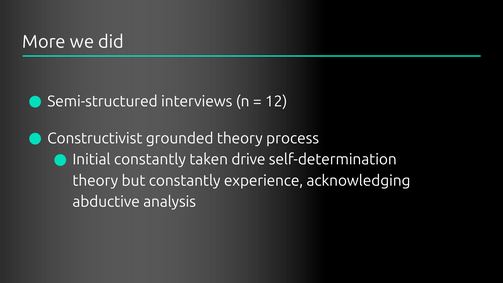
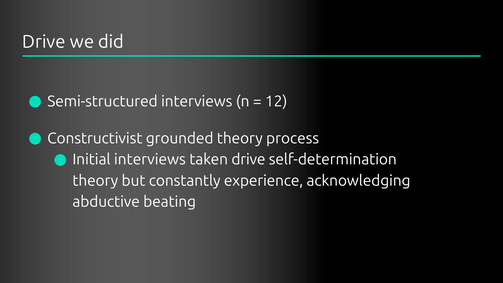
More at (44, 42): More -> Drive
Initial constantly: constantly -> interviews
analysis: analysis -> beating
